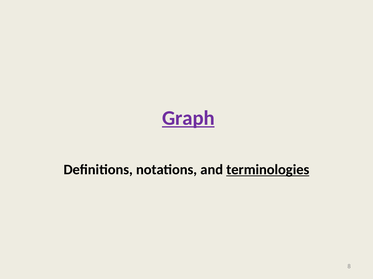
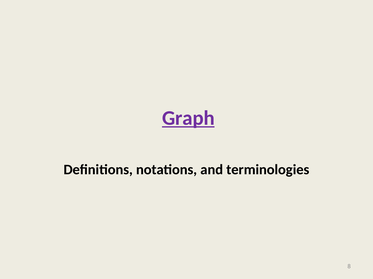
terminologies underline: present -> none
